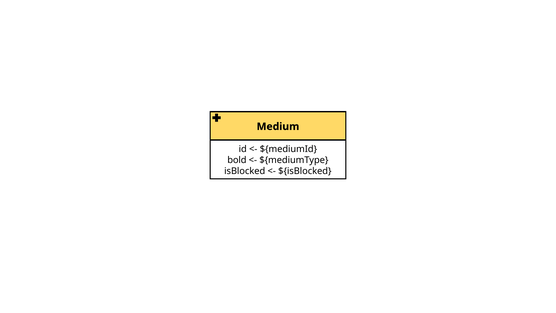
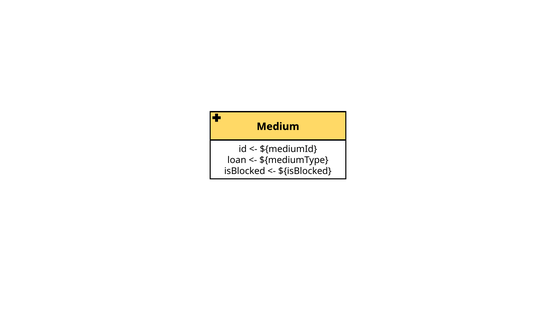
bold: bold -> loan
